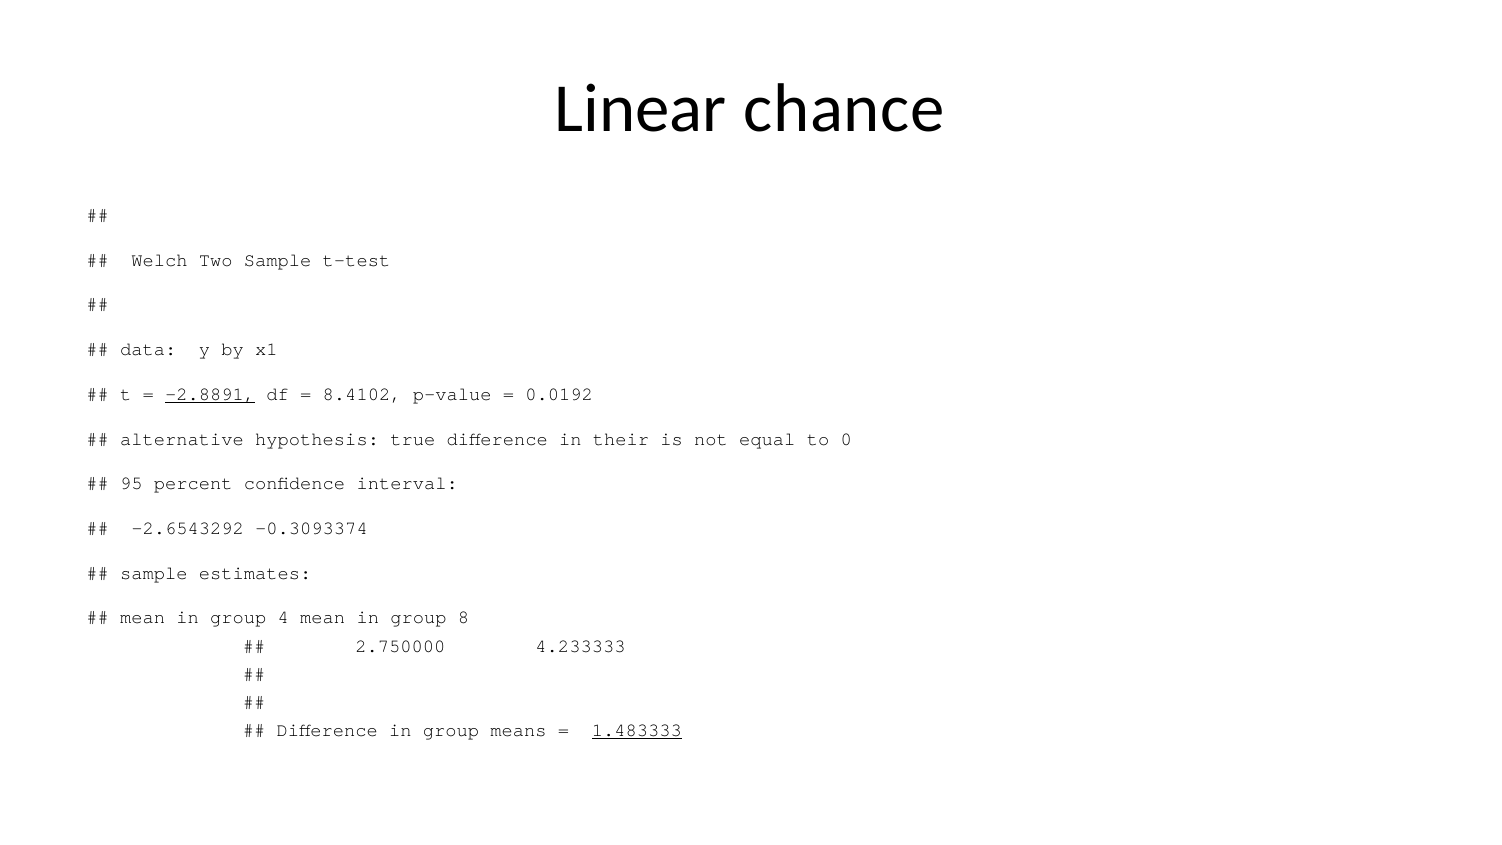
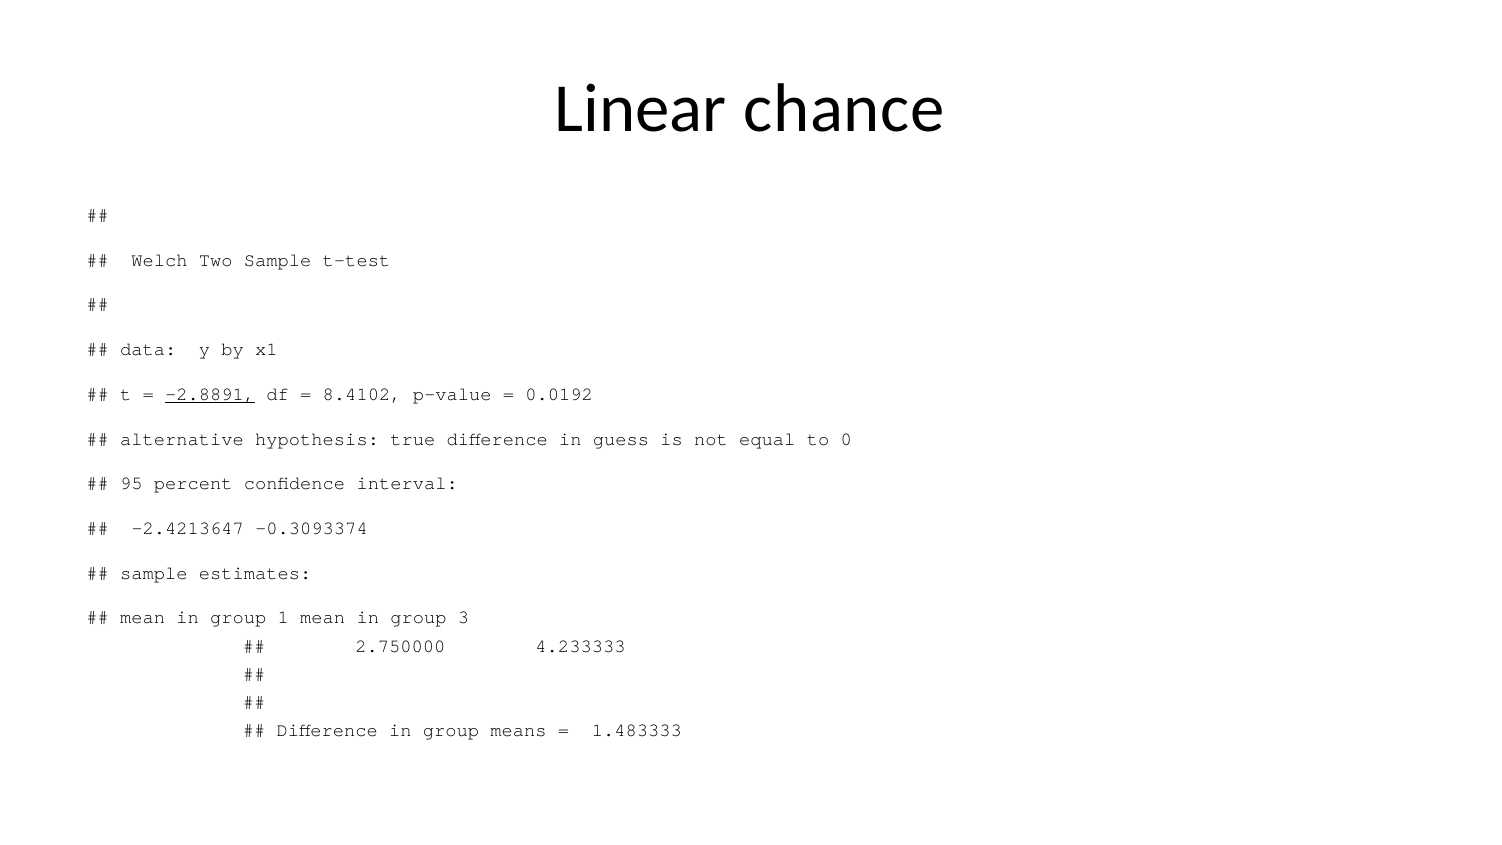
their: their -> guess
-2.6543292: -2.6543292 -> -2.4213647
4: 4 -> 1
8: 8 -> 3
1.483333 underline: present -> none
